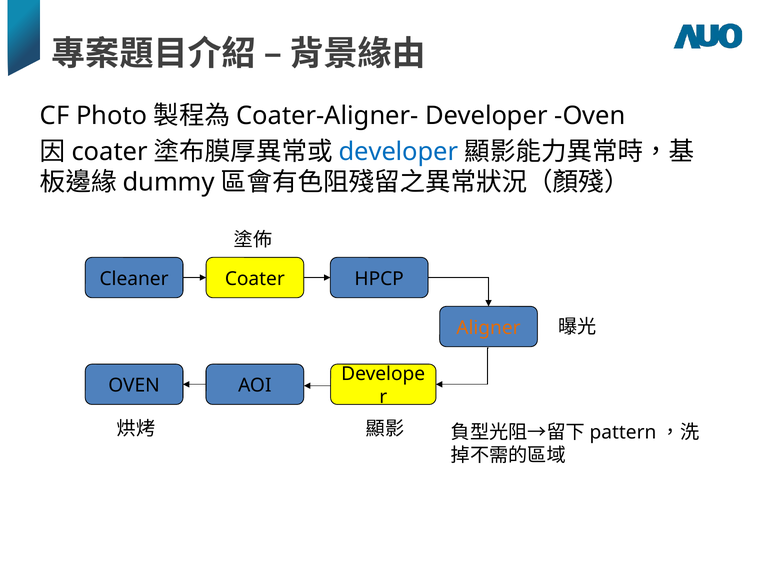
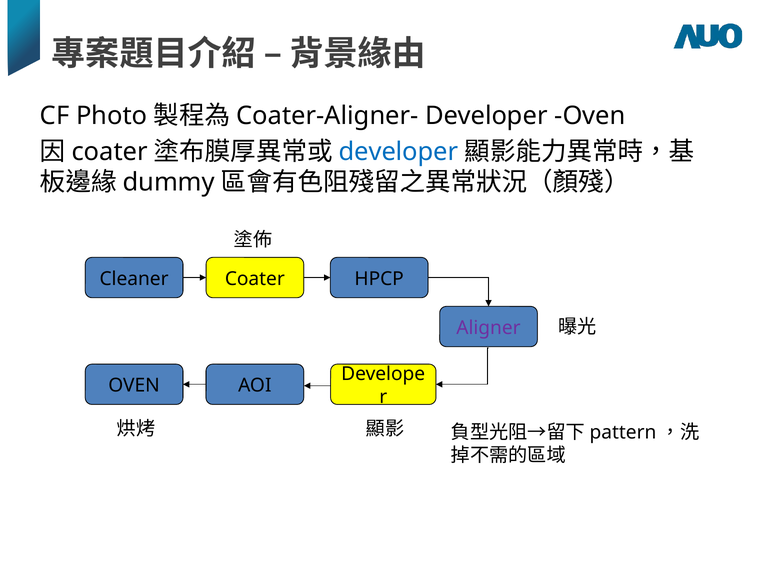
Aligner colour: orange -> purple
